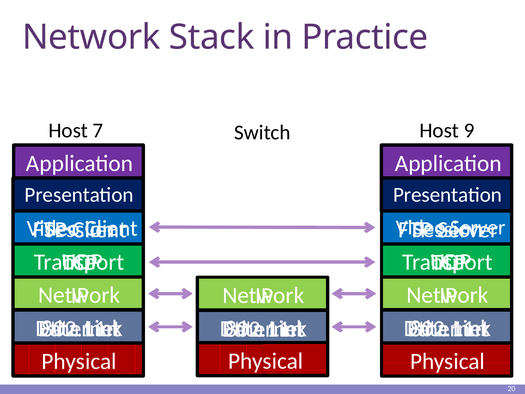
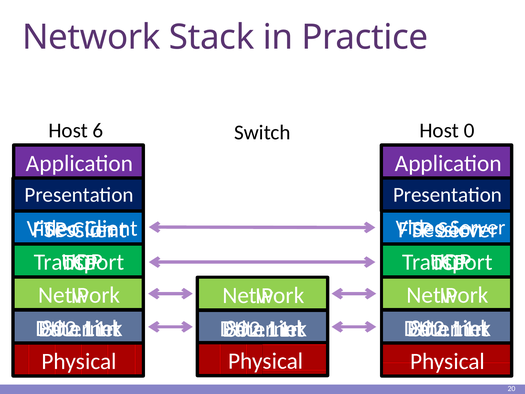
7: 7 -> 6
9: 9 -> 0
